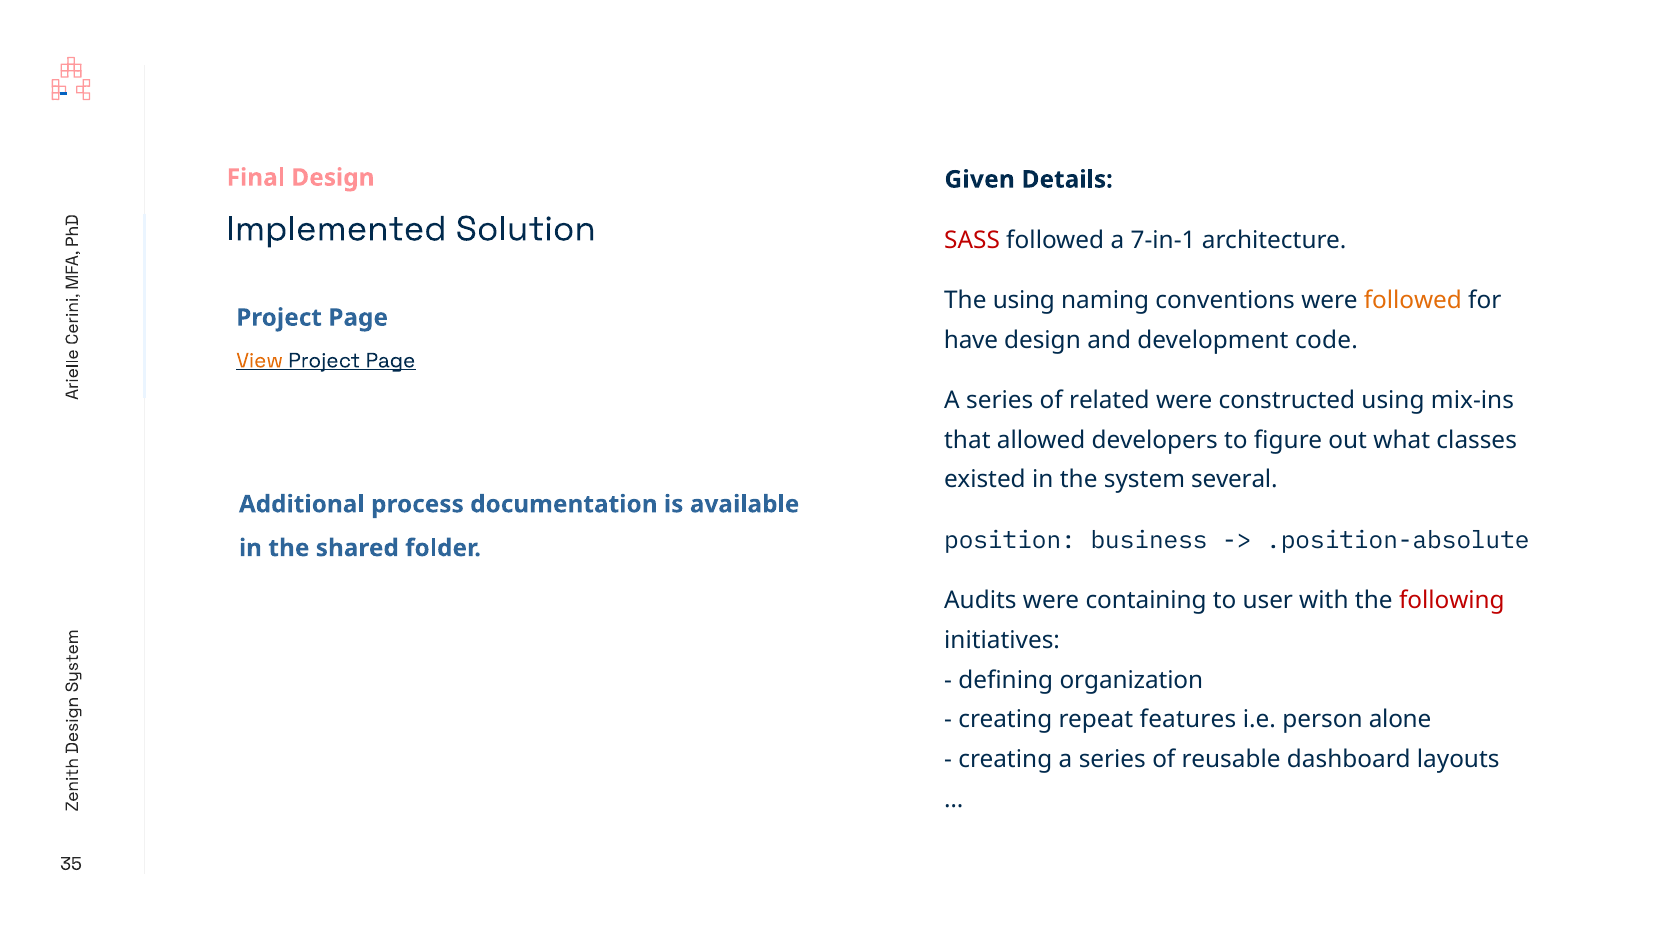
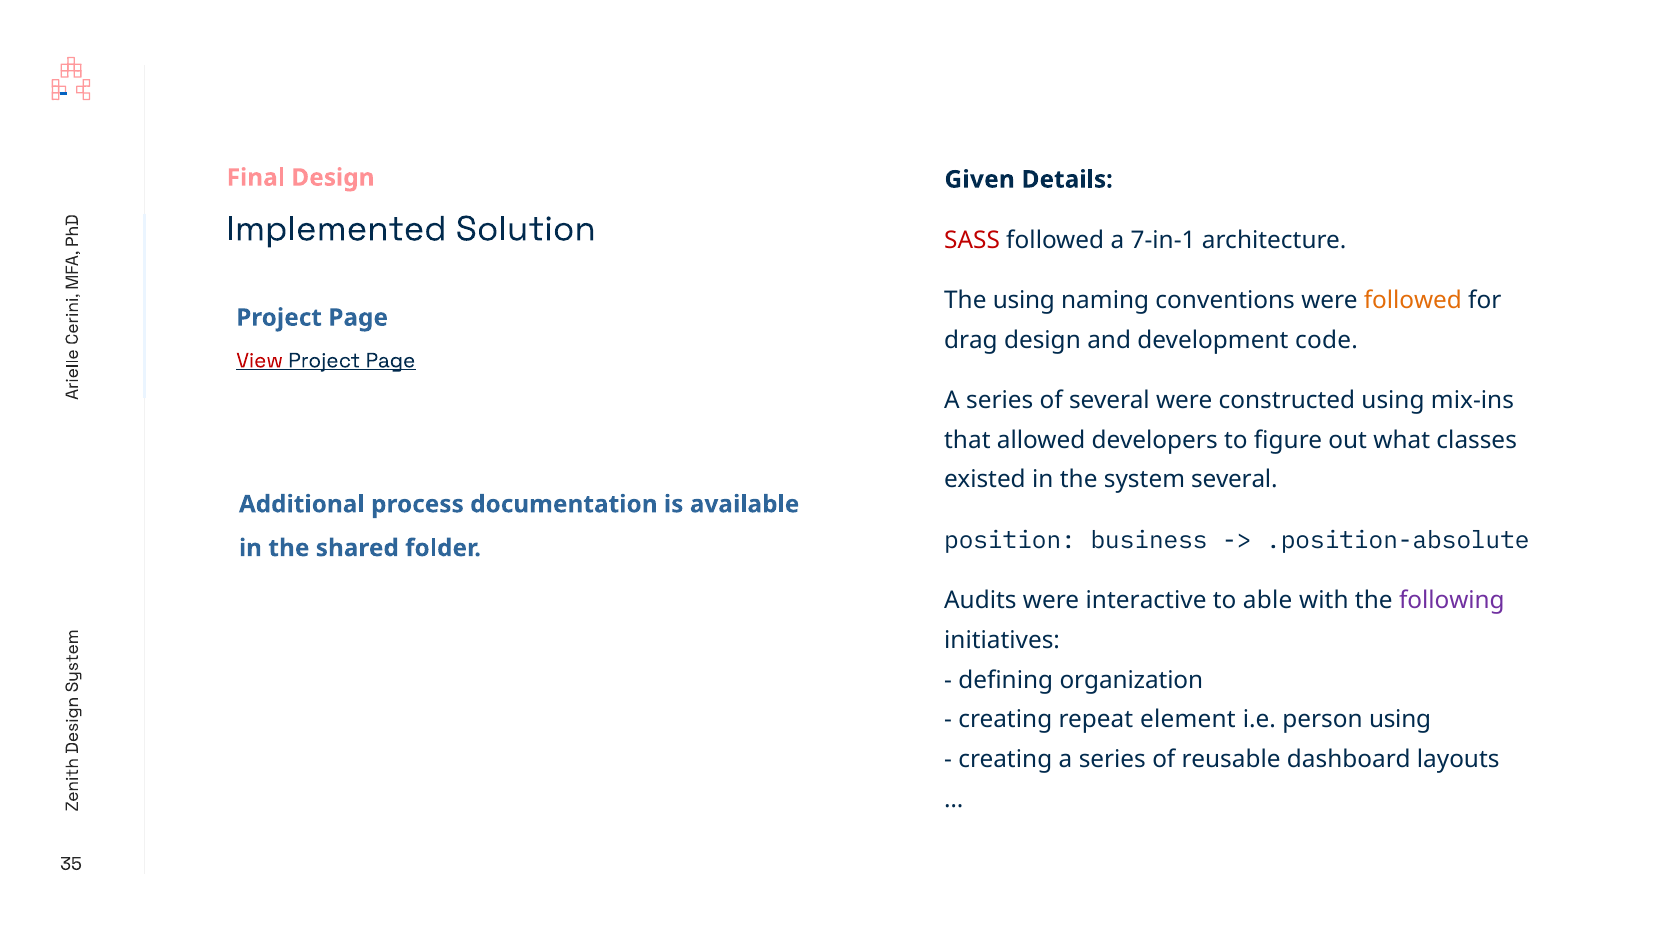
have: have -> drag
View colour: orange -> red
of related: related -> several
containing: containing -> interactive
user: user -> able
following colour: red -> purple
features: features -> element
person alone: alone -> using
